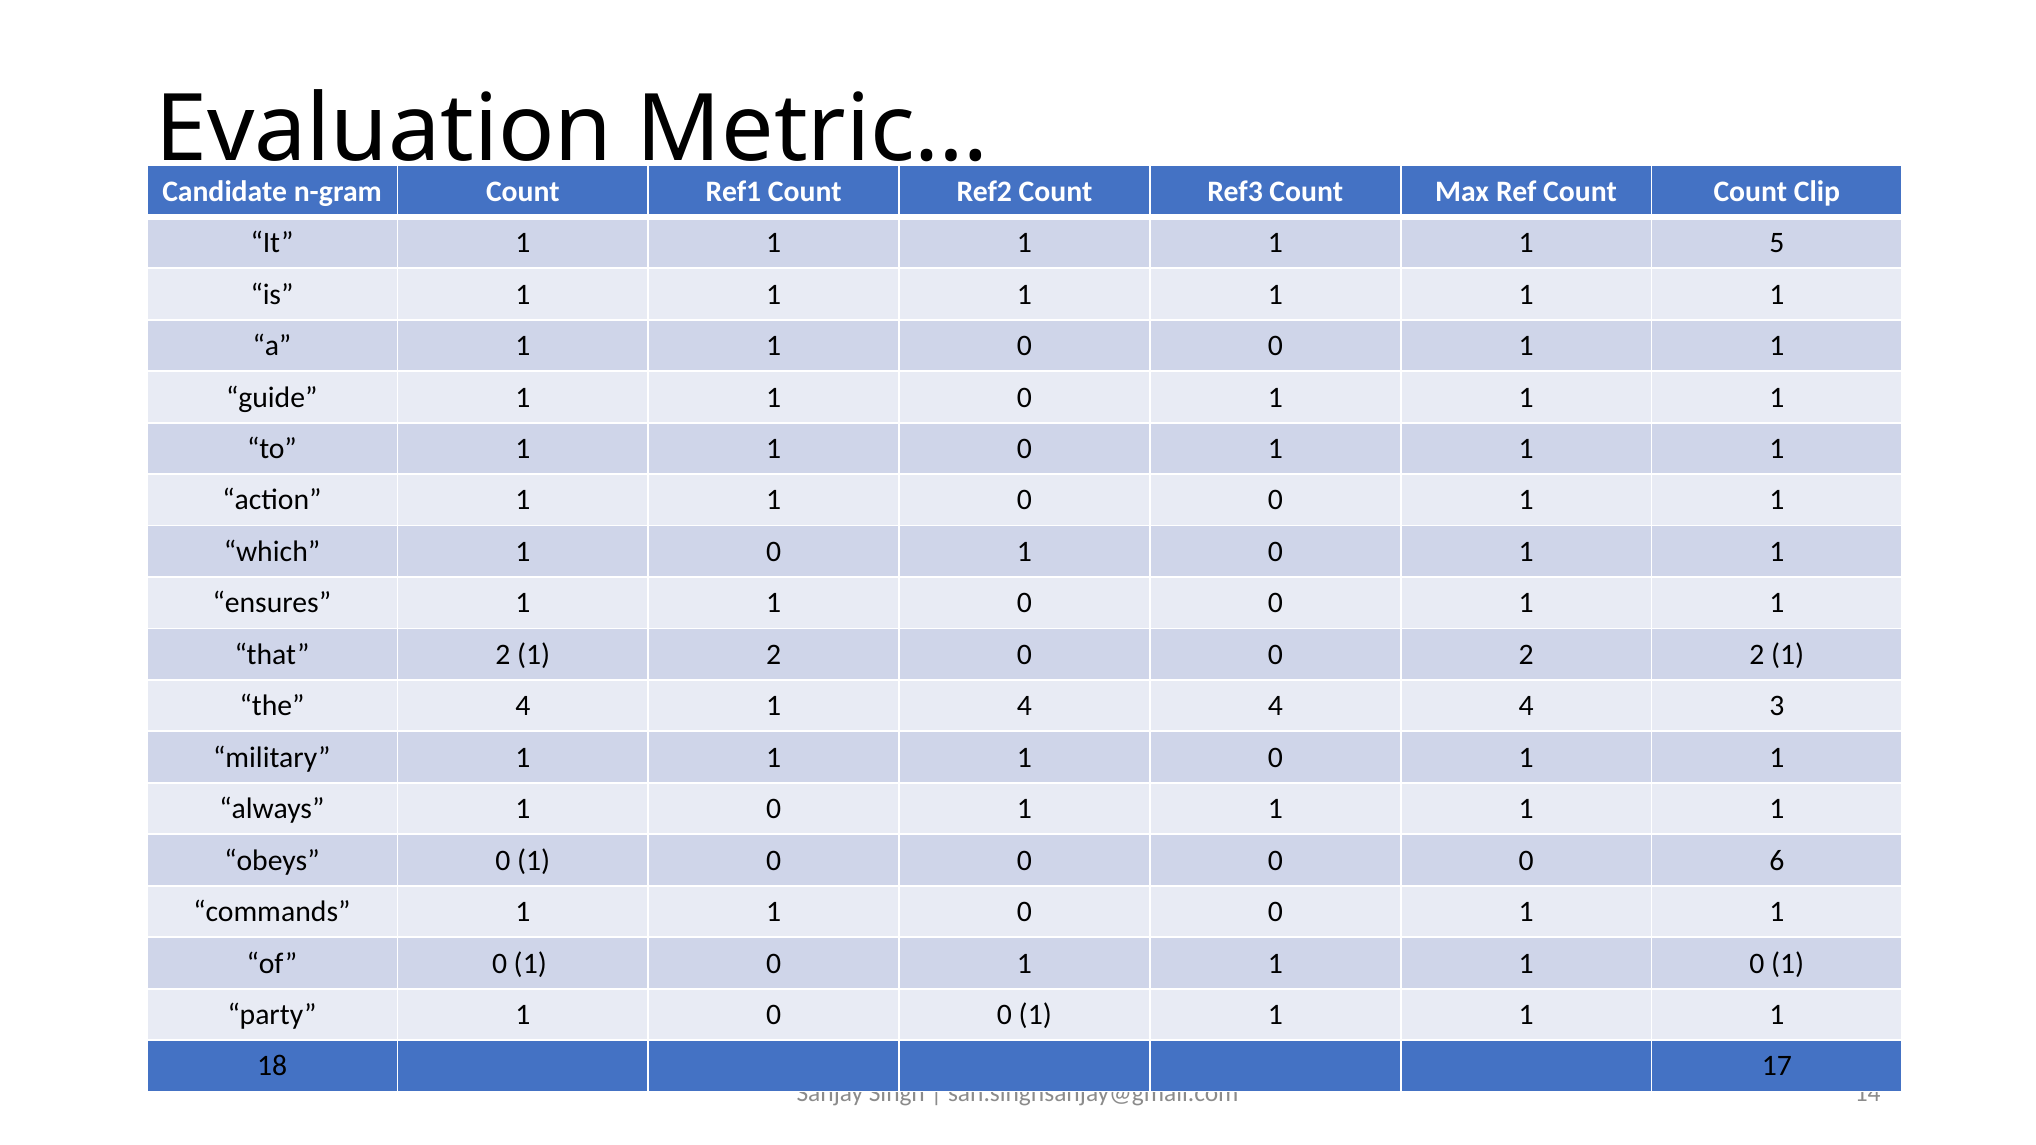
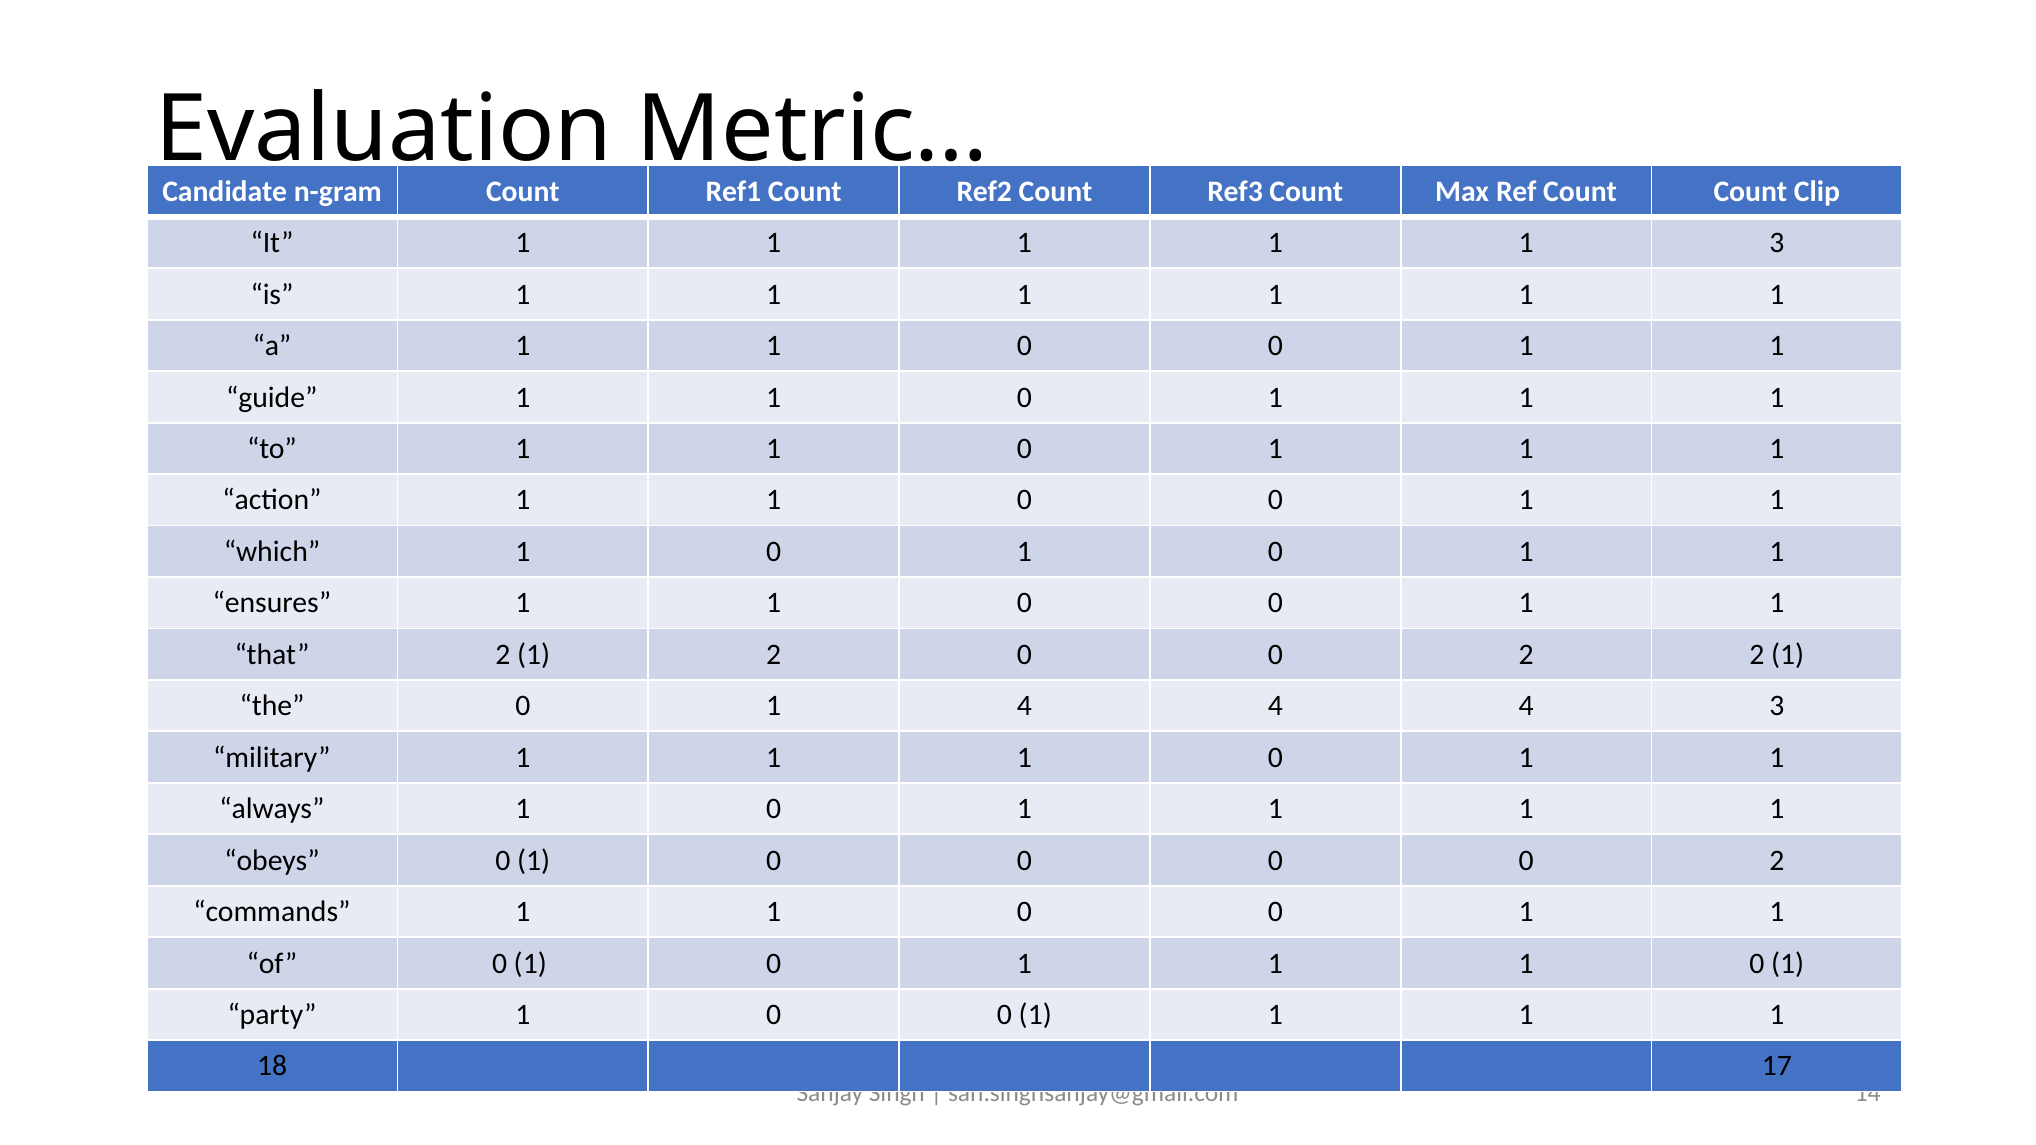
1 5: 5 -> 3
the 4: 4 -> 0
0 0 0 6: 6 -> 2
